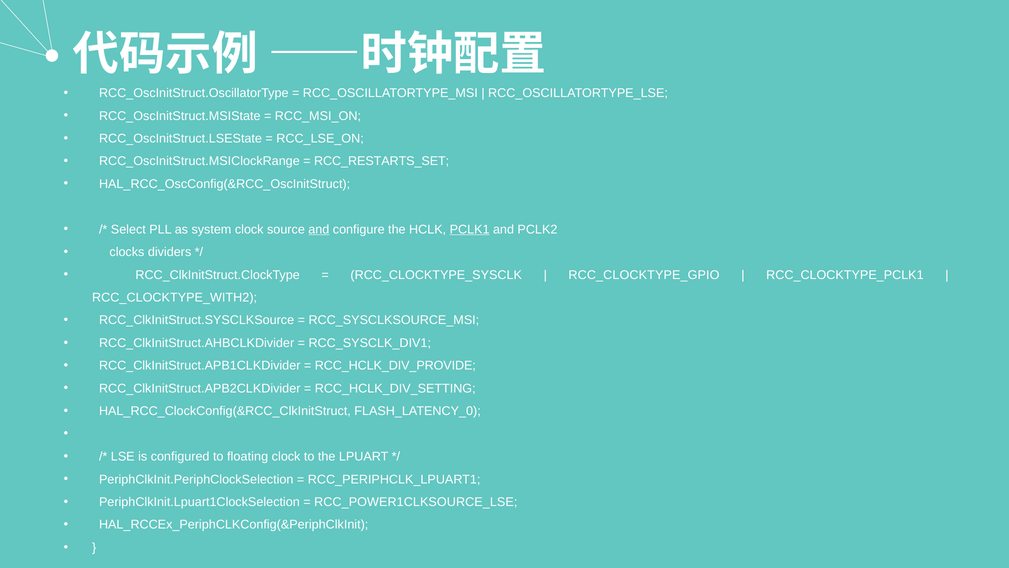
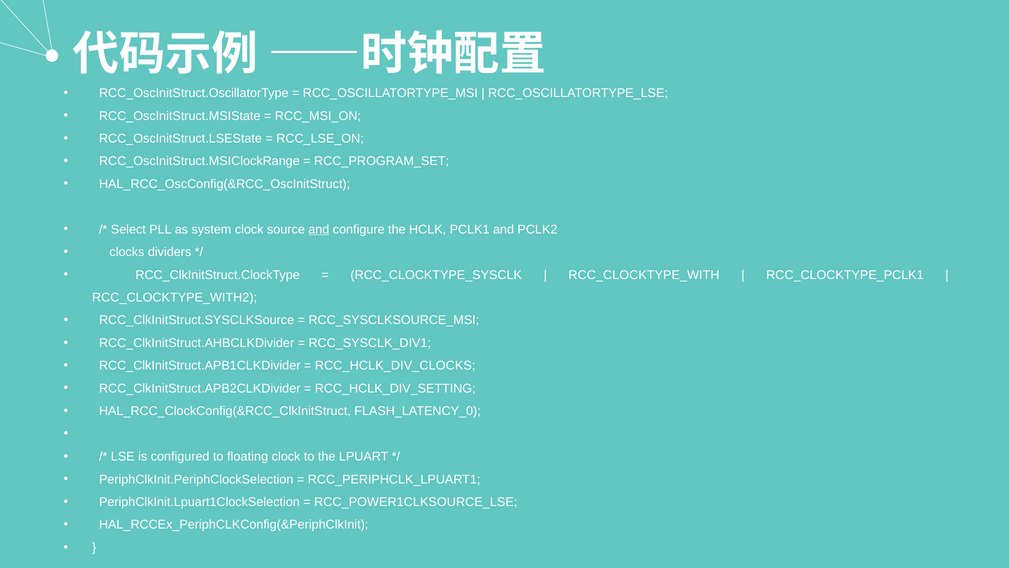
RCC_RESTARTS_SET: RCC_RESTARTS_SET -> RCC_PROGRAM_SET
PCLK1 underline: present -> none
RCC_CLOCKTYPE_GPIO: RCC_CLOCKTYPE_GPIO -> RCC_CLOCKTYPE_WITH
RCC_HCLK_DIV_PROVIDE: RCC_HCLK_DIV_PROVIDE -> RCC_HCLK_DIV_CLOCKS
